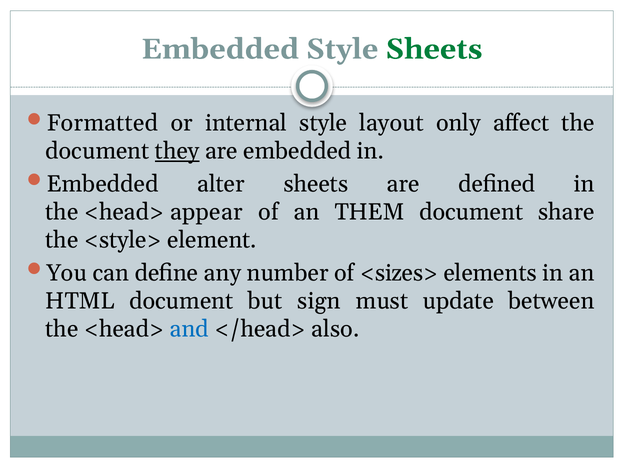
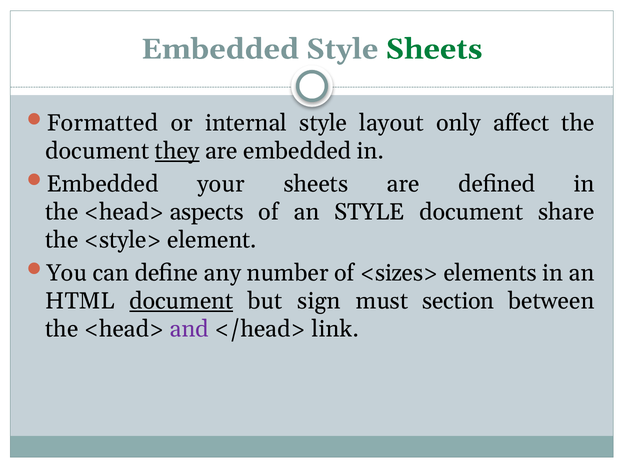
alter: alter -> your
appear: appear -> aspects
an THEM: THEM -> STYLE
document at (181, 301) underline: none -> present
update: update -> section
and colour: blue -> purple
also: also -> link
